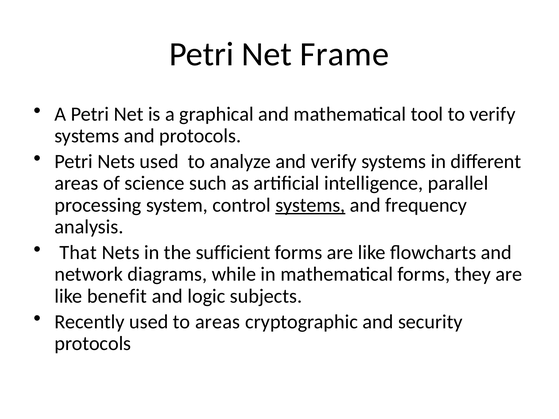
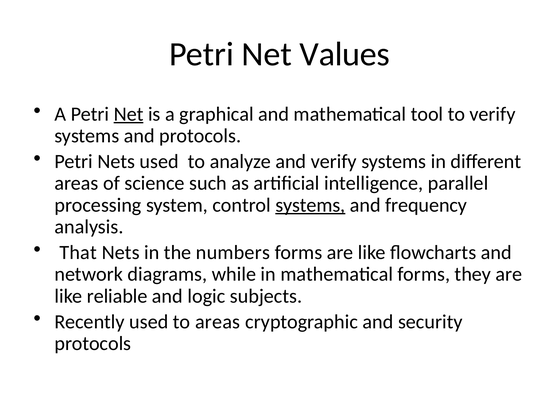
Frame: Frame -> Values
Net at (129, 114) underline: none -> present
sufficient: sufficient -> numbers
benefit: benefit -> reliable
